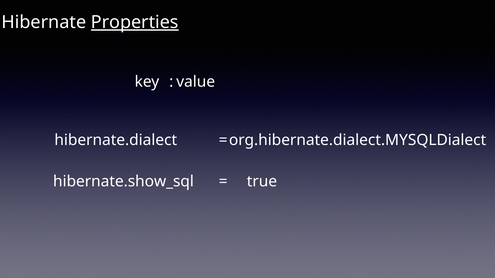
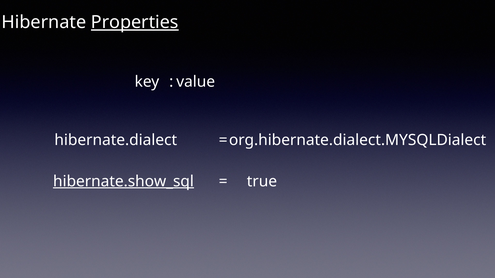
hibernate.show_sql underline: none -> present
